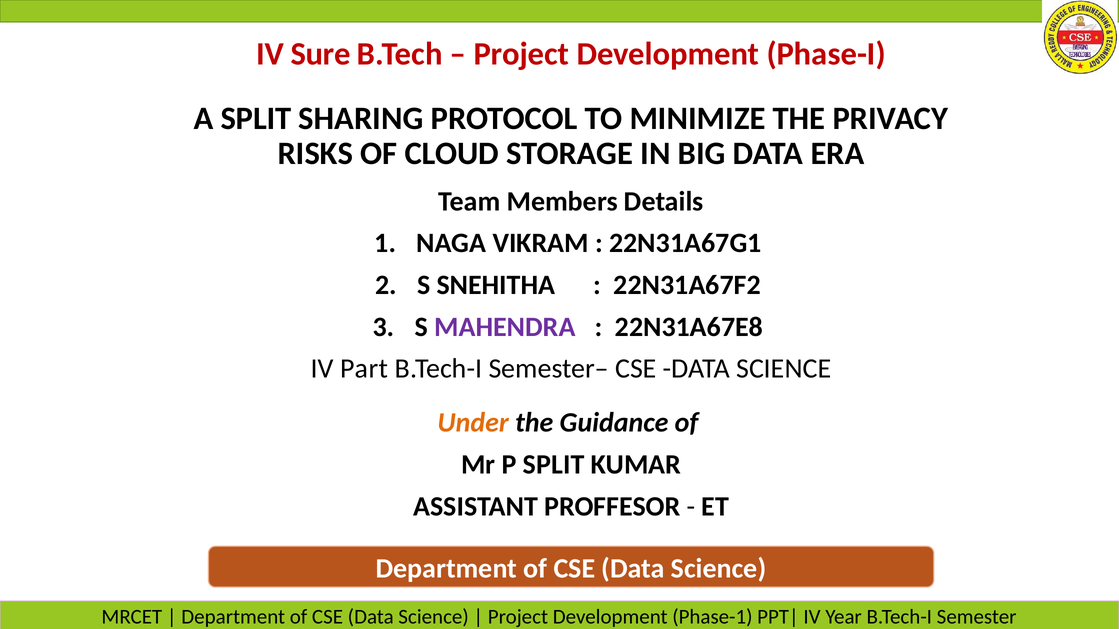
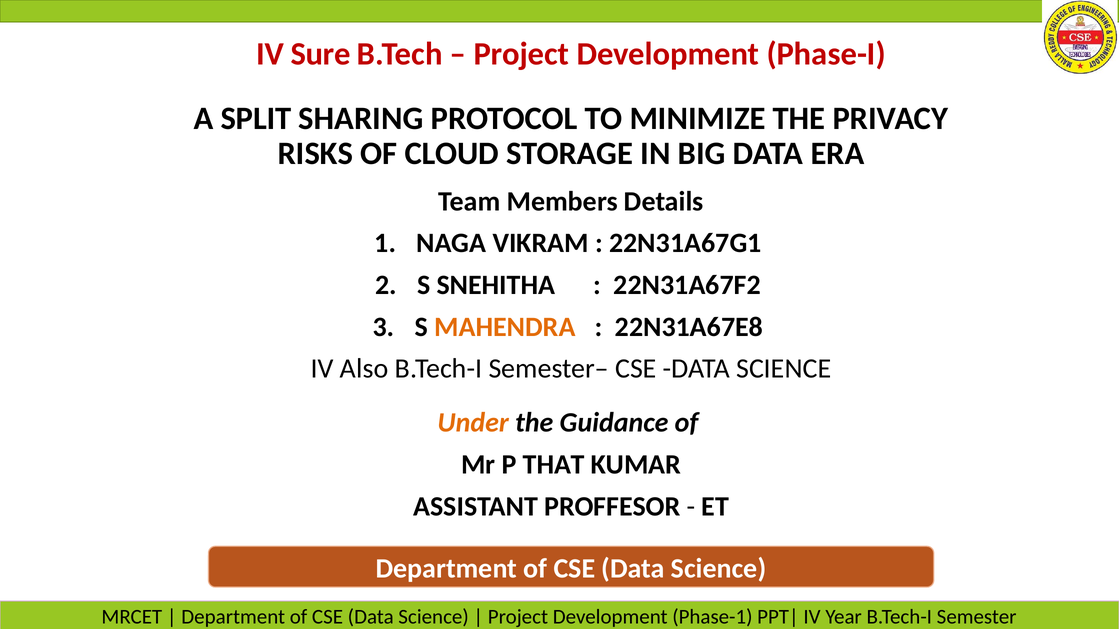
MAHENDRA colour: purple -> orange
Part: Part -> Also
P SPLIT: SPLIT -> THAT
